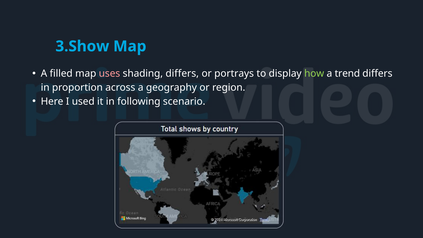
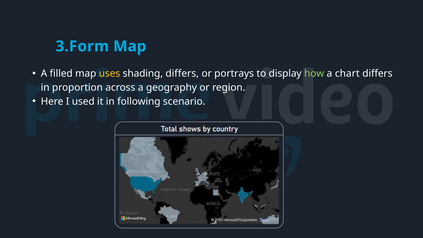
3.Show: 3.Show -> 3.Form
uses colour: pink -> yellow
trend: trend -> chart
